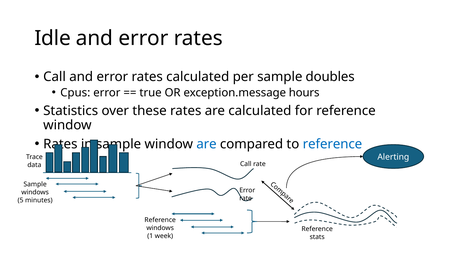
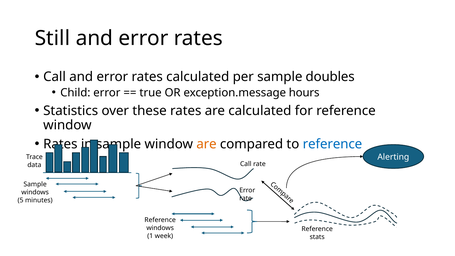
Idle: Idle -> Still
Cpus: Cpus -> Child
are at (207, 144) colour: blue -> orange
